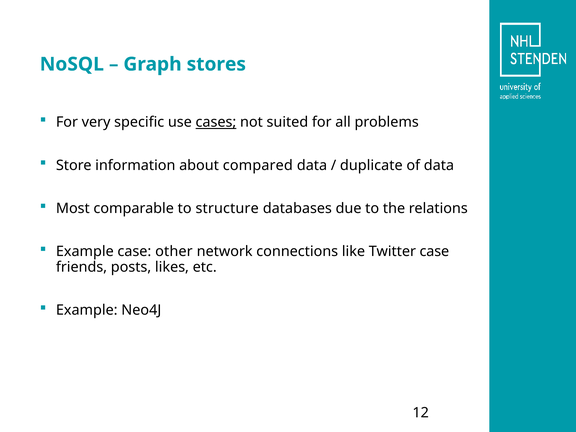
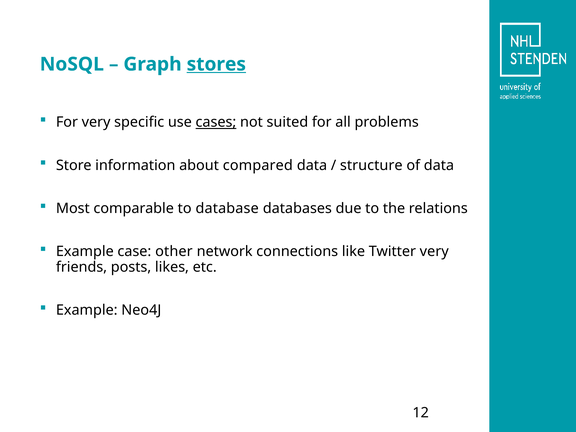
stores underline: none -> present
duplicate: duplicate -> structure
structure: structure -> database
Twitter case: case -> very
